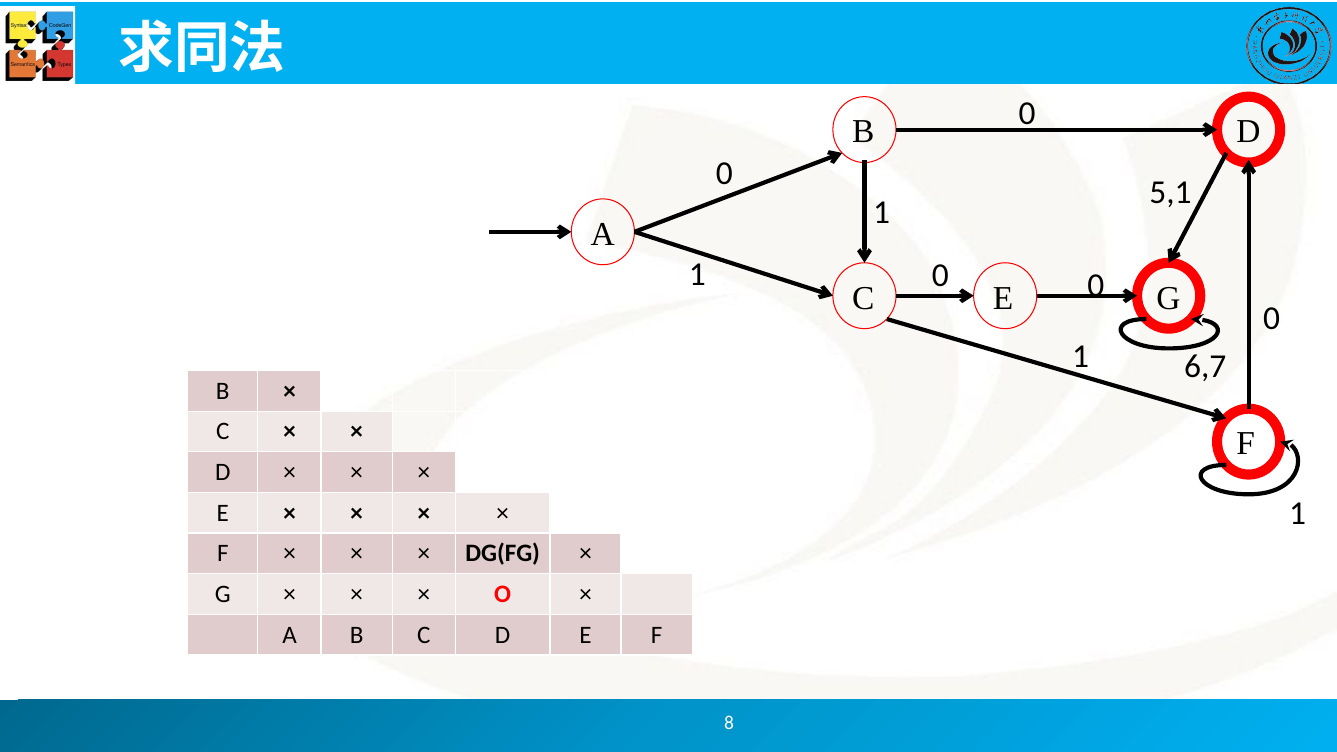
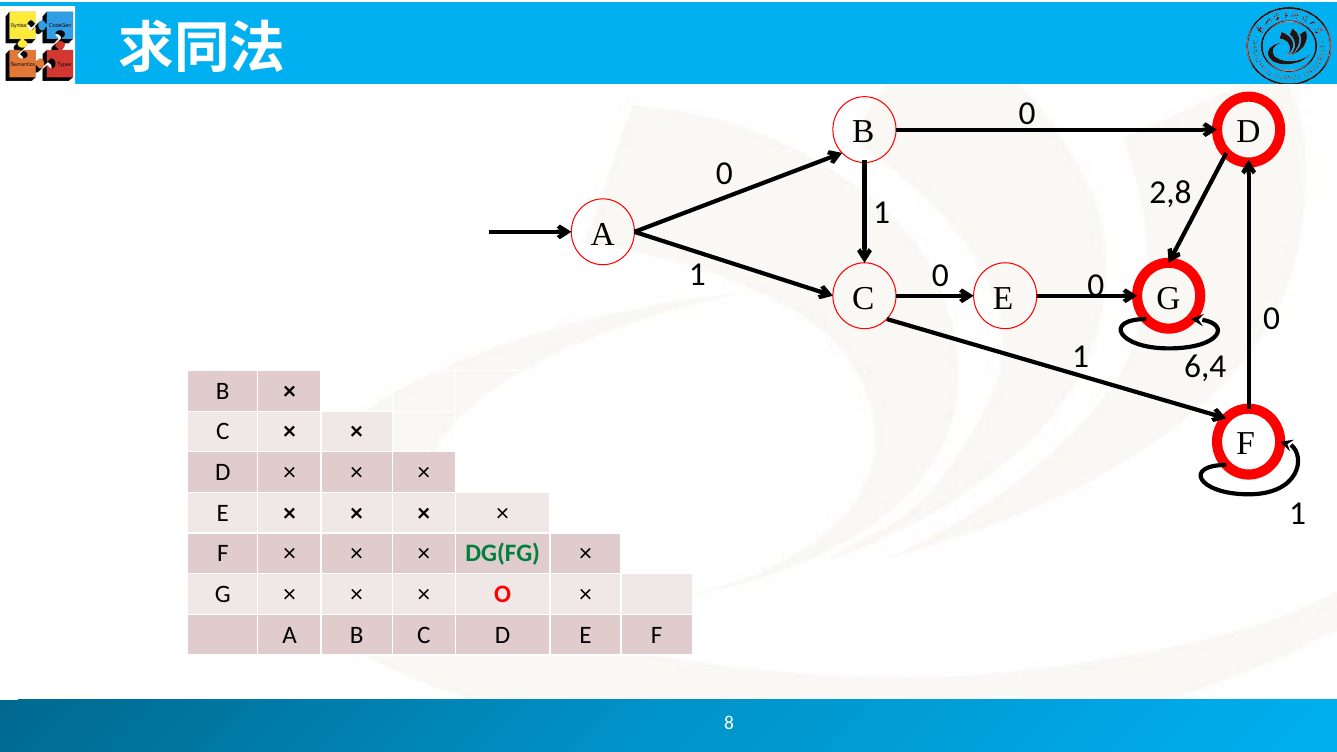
5,1: 5,1 -> 2,8
6,7: 6,7 -> 6,4
DG(FG colour: black -> green
